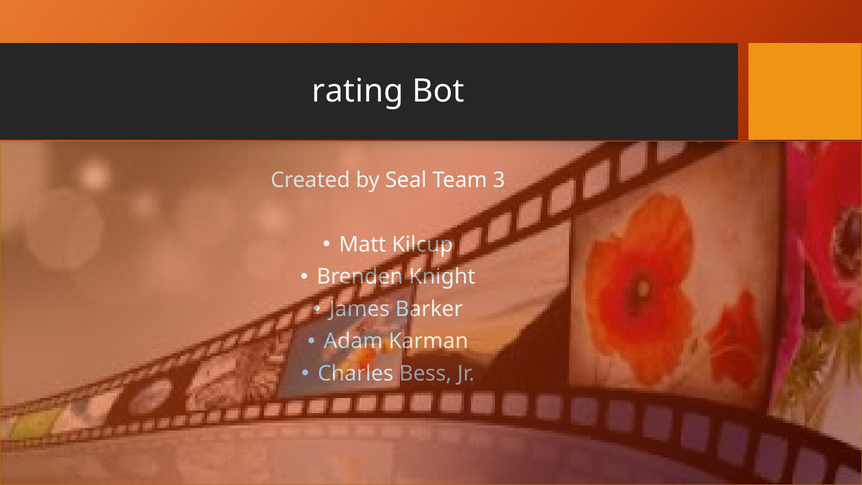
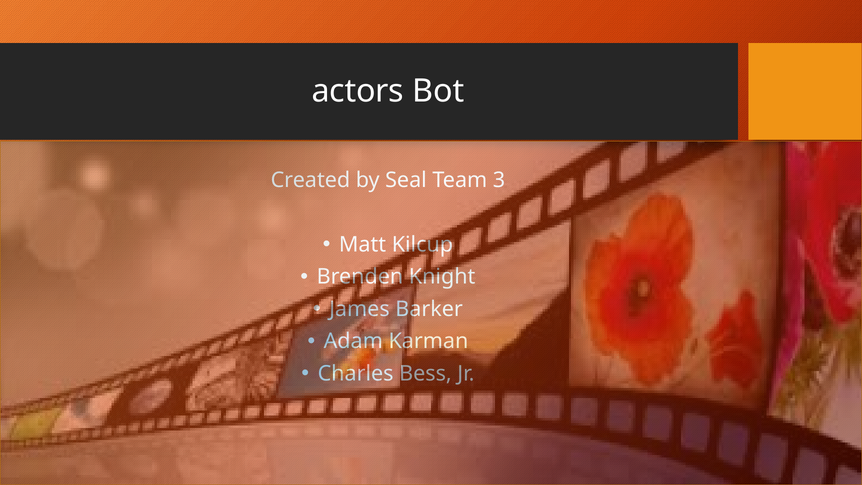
rating: rating -> actors
